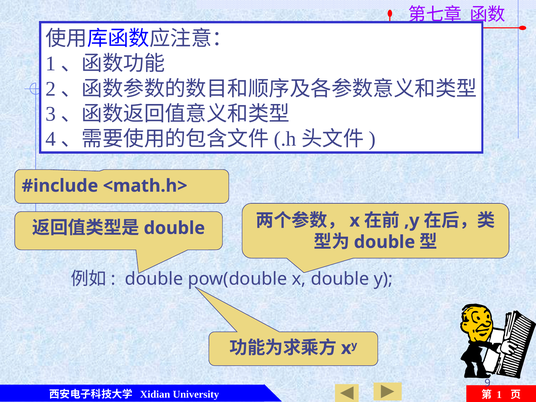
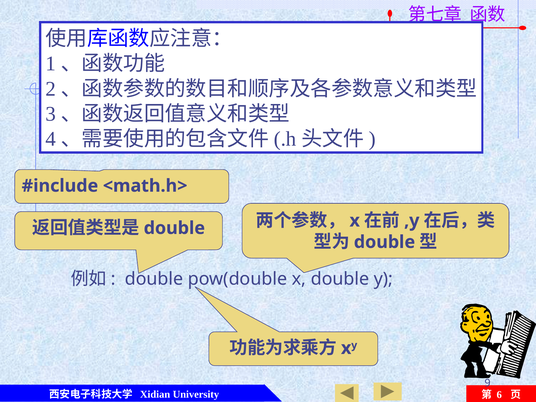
1 at (499, 395): 1 -> 6
